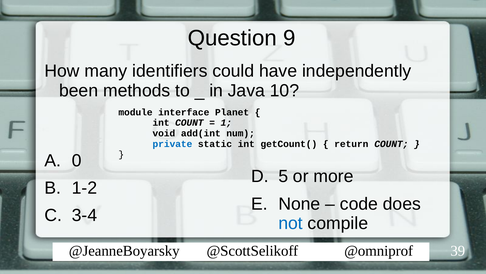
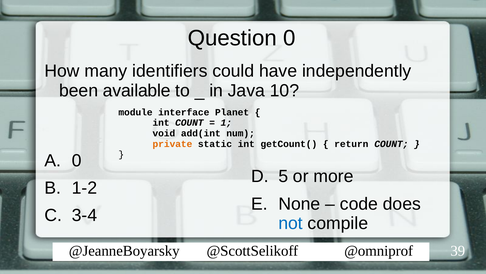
Question 9: 9 -> 0
methods: methods -> available
private colour: blue -> orange
